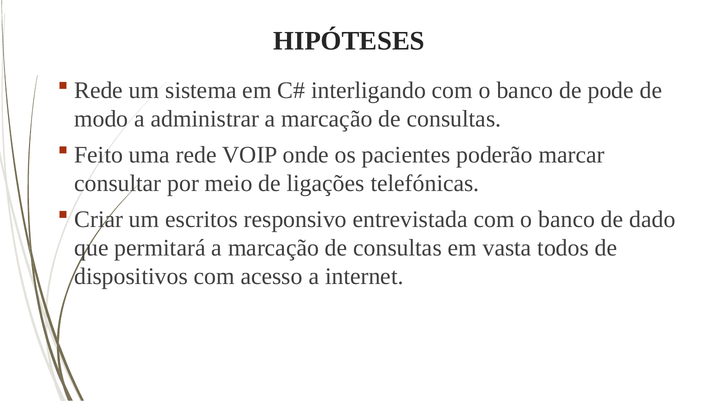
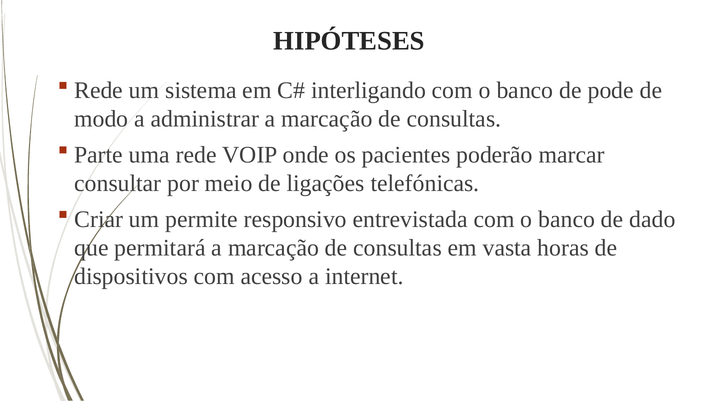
Feito: Feito -> Parte
escritos: escritos -> permite
todos: todos -> horas
